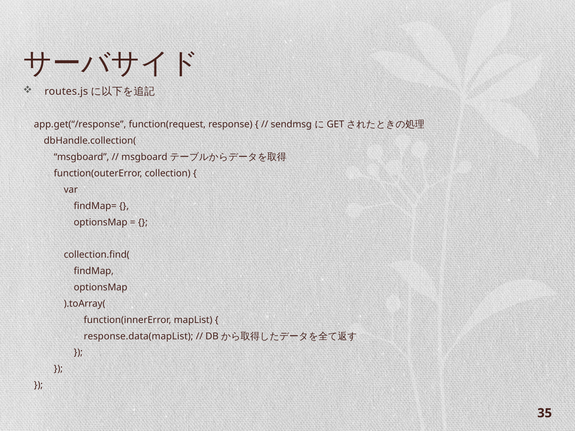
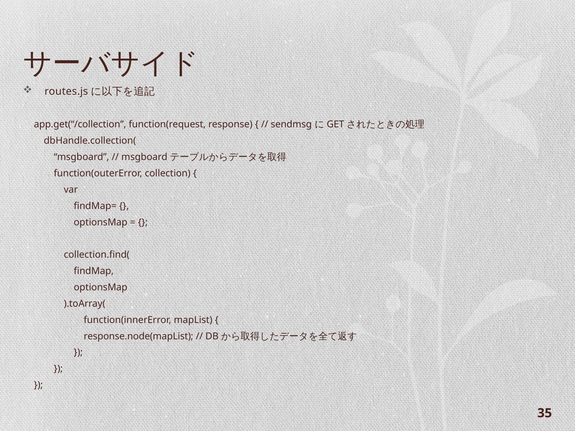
app.get(“/response: app.get(“/response -> app.get(“/collection
response.data(mapList: response.data(mapList -> response.node(mapList
